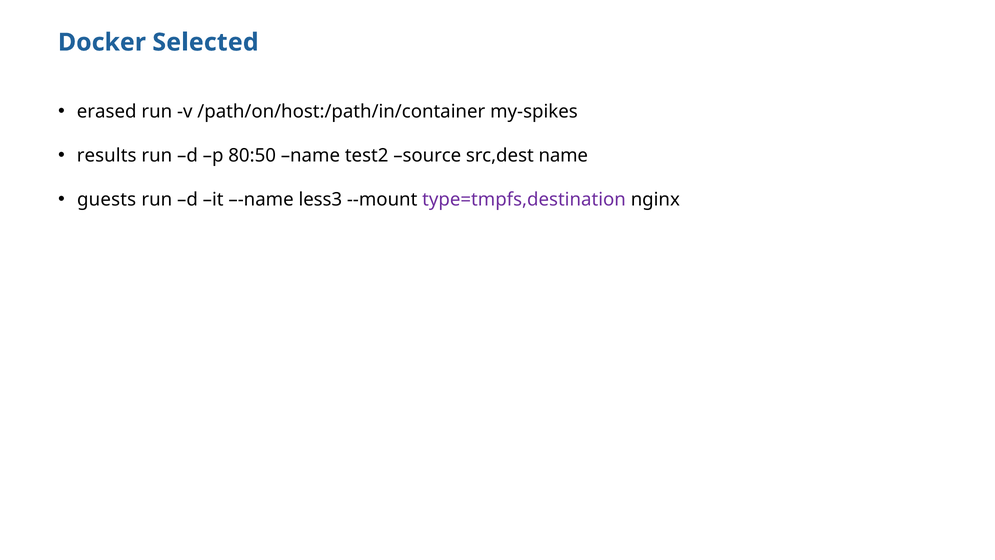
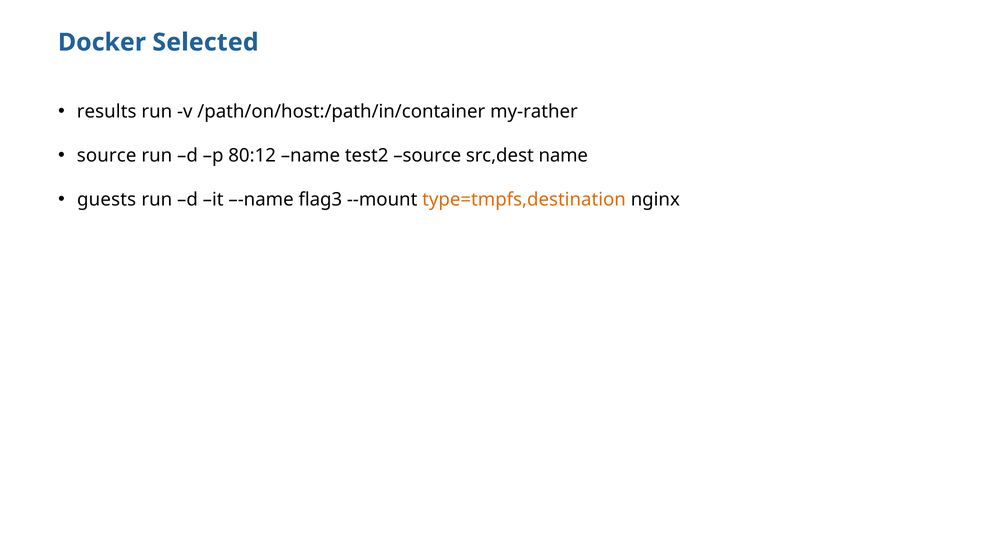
erased: erased -> results
my-spikes: my-spikes -> my-rather
results at (107, 156): results -> source
80:50: 80:50 -> 80:12
less3: less3 -> flag3
type=tmpfs,destination colour: purple -> orange
